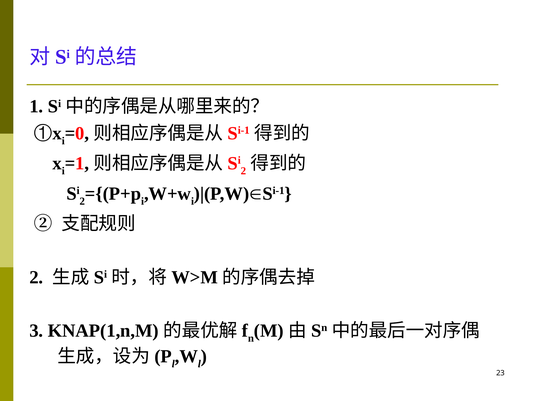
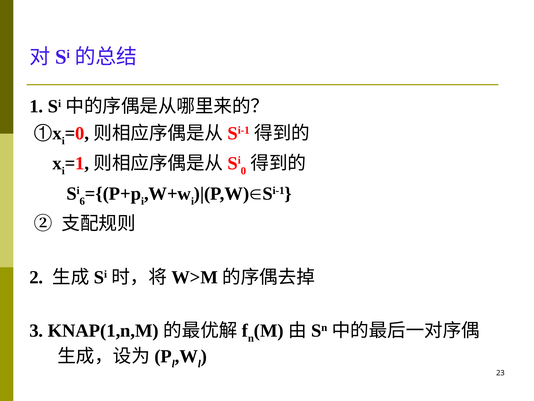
2 at (243, 171): 2 -> 0
2 at (82, 201): 2 -> 6
